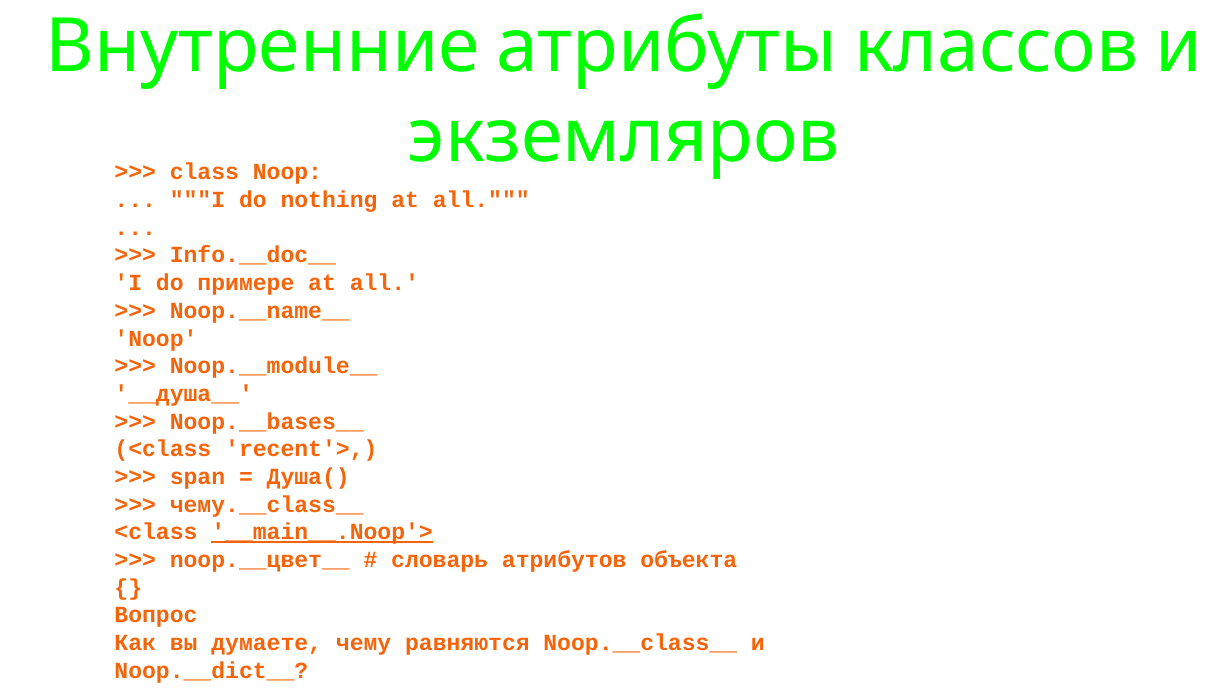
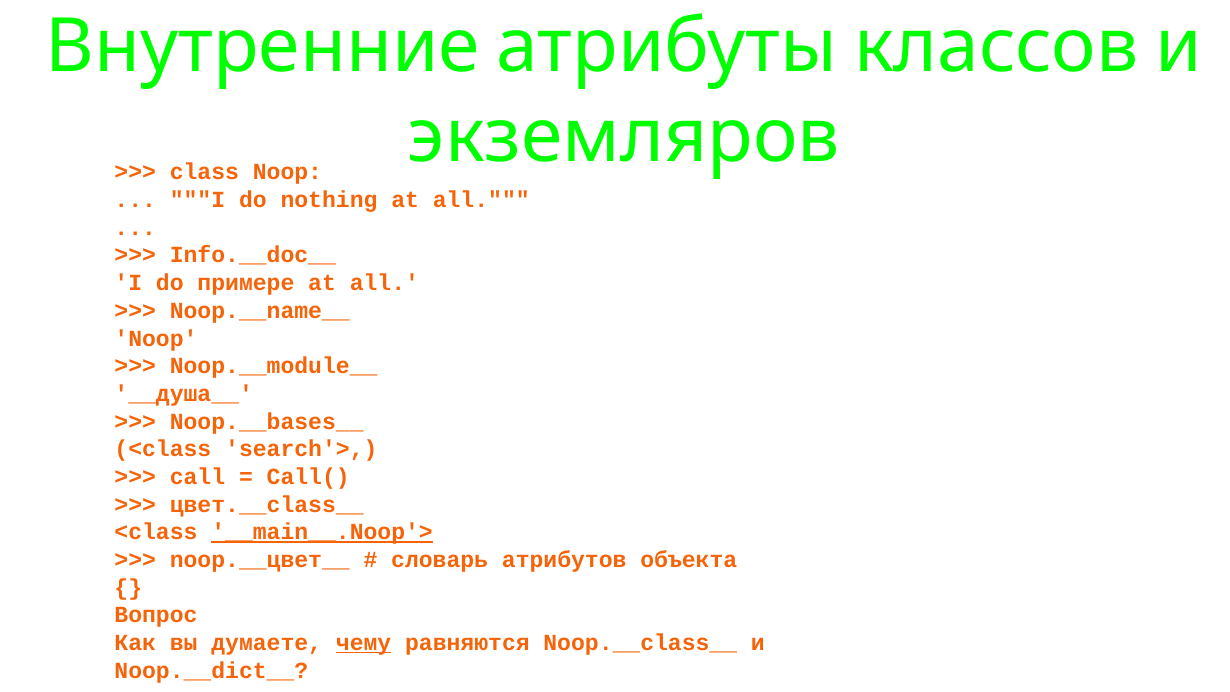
recent'>: recent'> -> search'>
span: span -> call
Душа(: Душа( -> Call(
чему.__class__: чему.__class__ -> цвет.__class__
чему underline: none -> present
